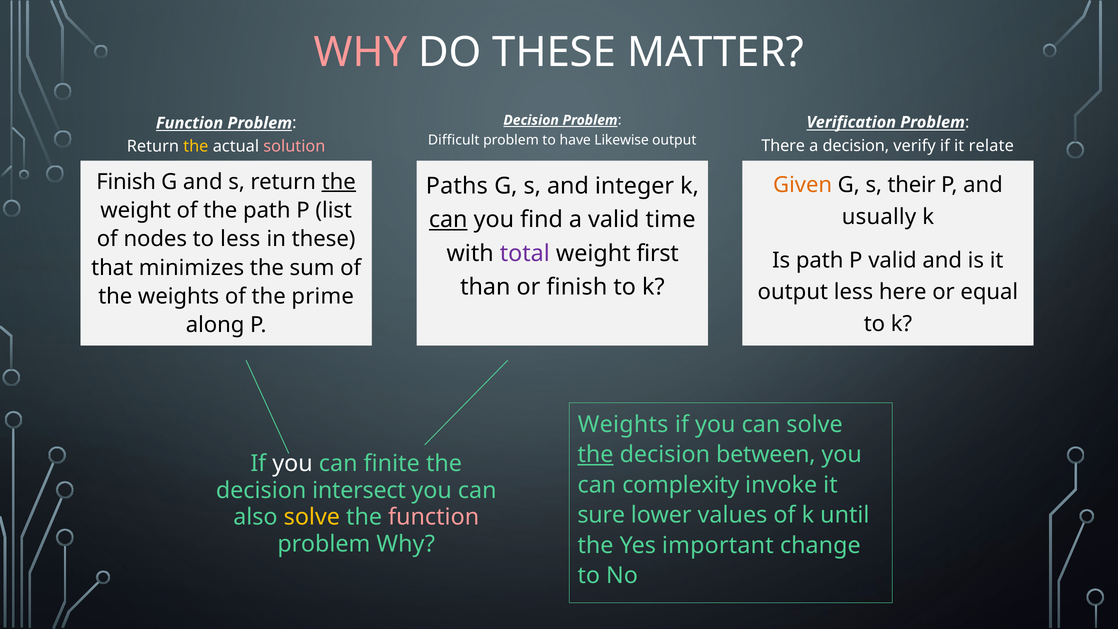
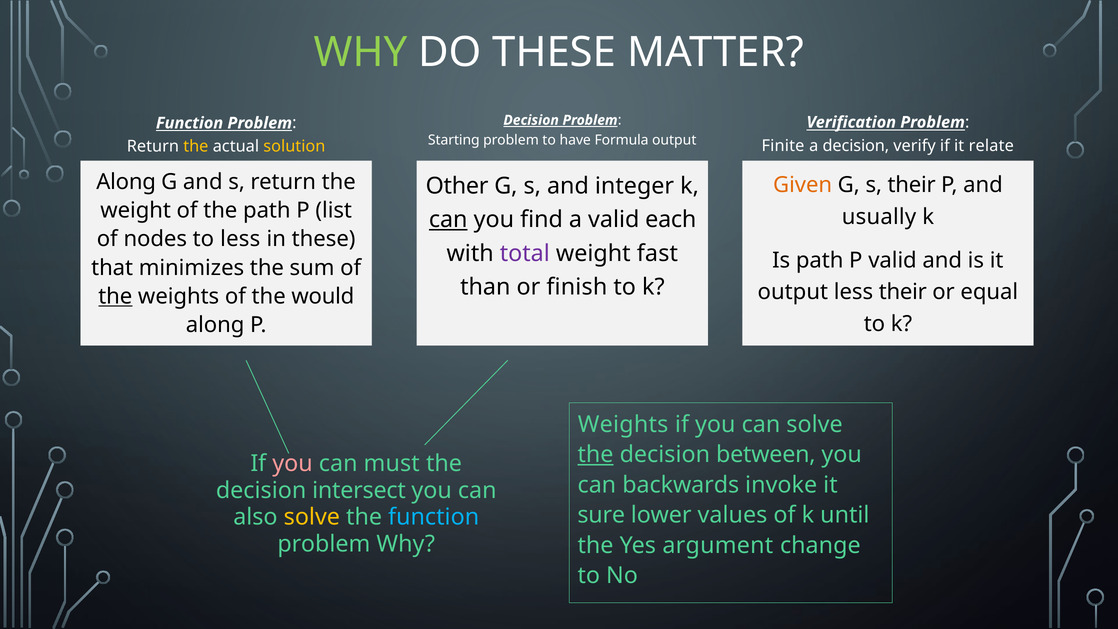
WHY at (360, 53) colour: pink -> light green
Difficult: Difficult -> Starting
Likewise: Likewise -> Formula
There: There -> Finite
solution colour: pink -> yellow
Finish at (126, 182): Finish -> Along
the at (339, 182) underline: present -> none
Paths: Paths -> Other
time: time -> each
first: first -> fast
less here: here -> their
the at (115, 296) underline: none -> present
prime: prime -> would
you at (293, 464) colour: white -> pink
finite: finite -> must
complexity: complexity -> backwards
function at (434, 517) colour: pink -> light blue
important: important -> argument
